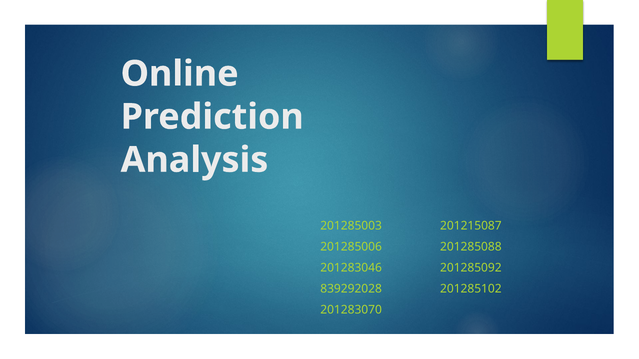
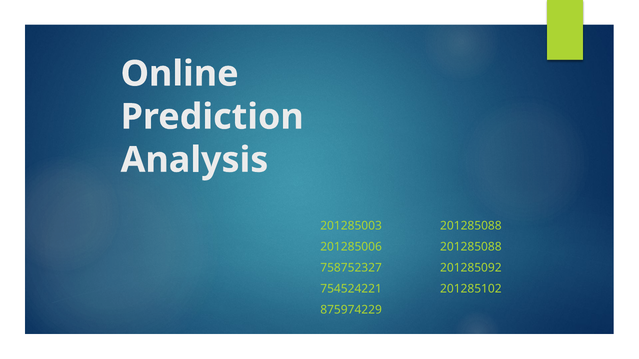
201285003 201215087: 201215087 -> 201285088
201283046: 201283046 -> 758752327
839292028: 839292028 -> 754524221
201283070: 201283070 -> 875974229
